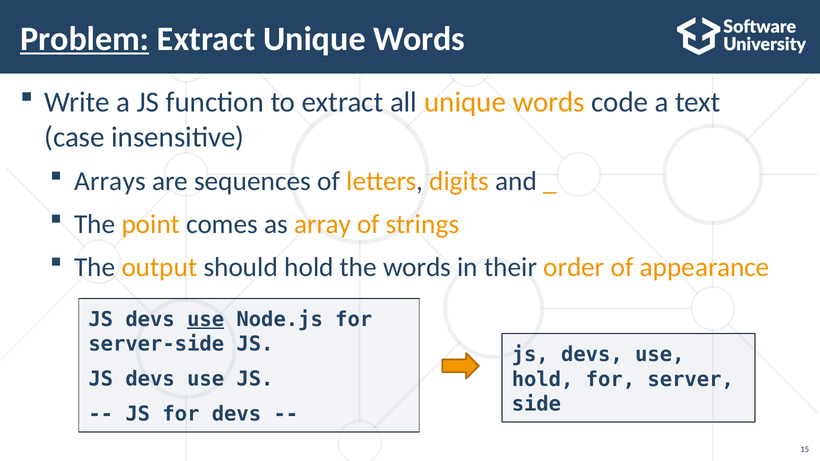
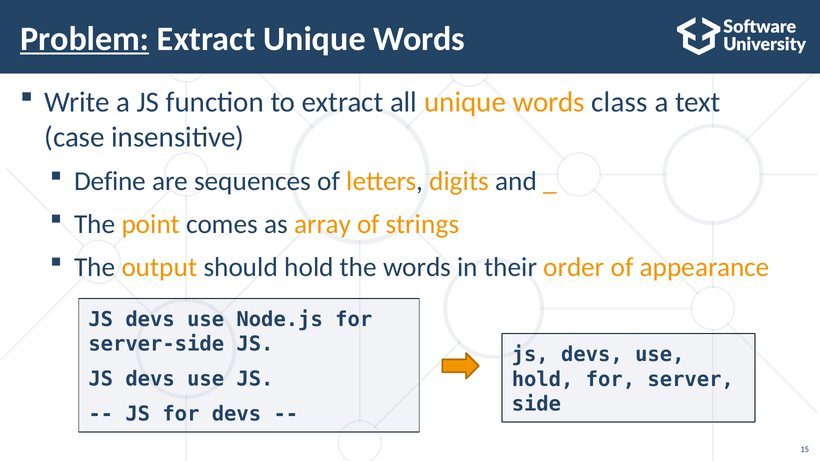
code: code -> class
Arrays: Arrays -> Define
use at (206, 320) underline: present -> none
